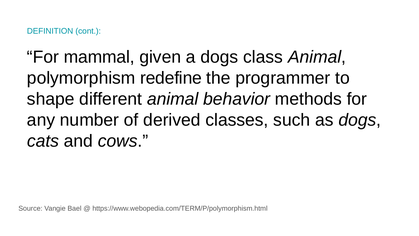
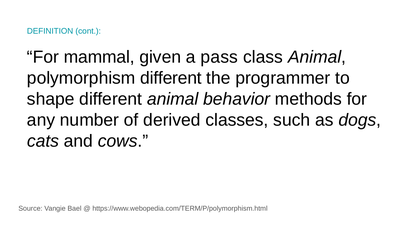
a dogs: dogs -> pass
polymorphism redefine: redefine -> different
